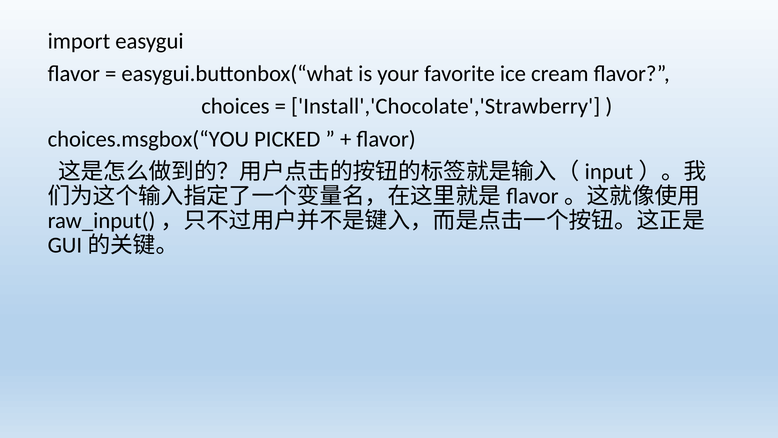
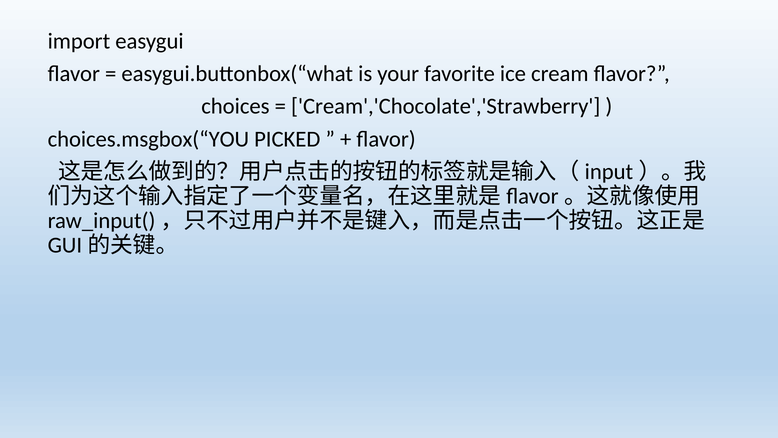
Install','Chocolate','Strawberry: Install','Chocolate','Strawberry -> Cream','Chocolate','Strawberry
